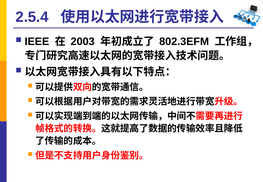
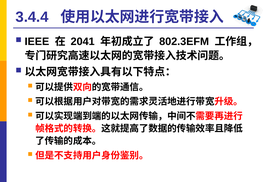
2.5.4: 2.5.4 -> 3.4.4
2003: 2003 -> 2041
